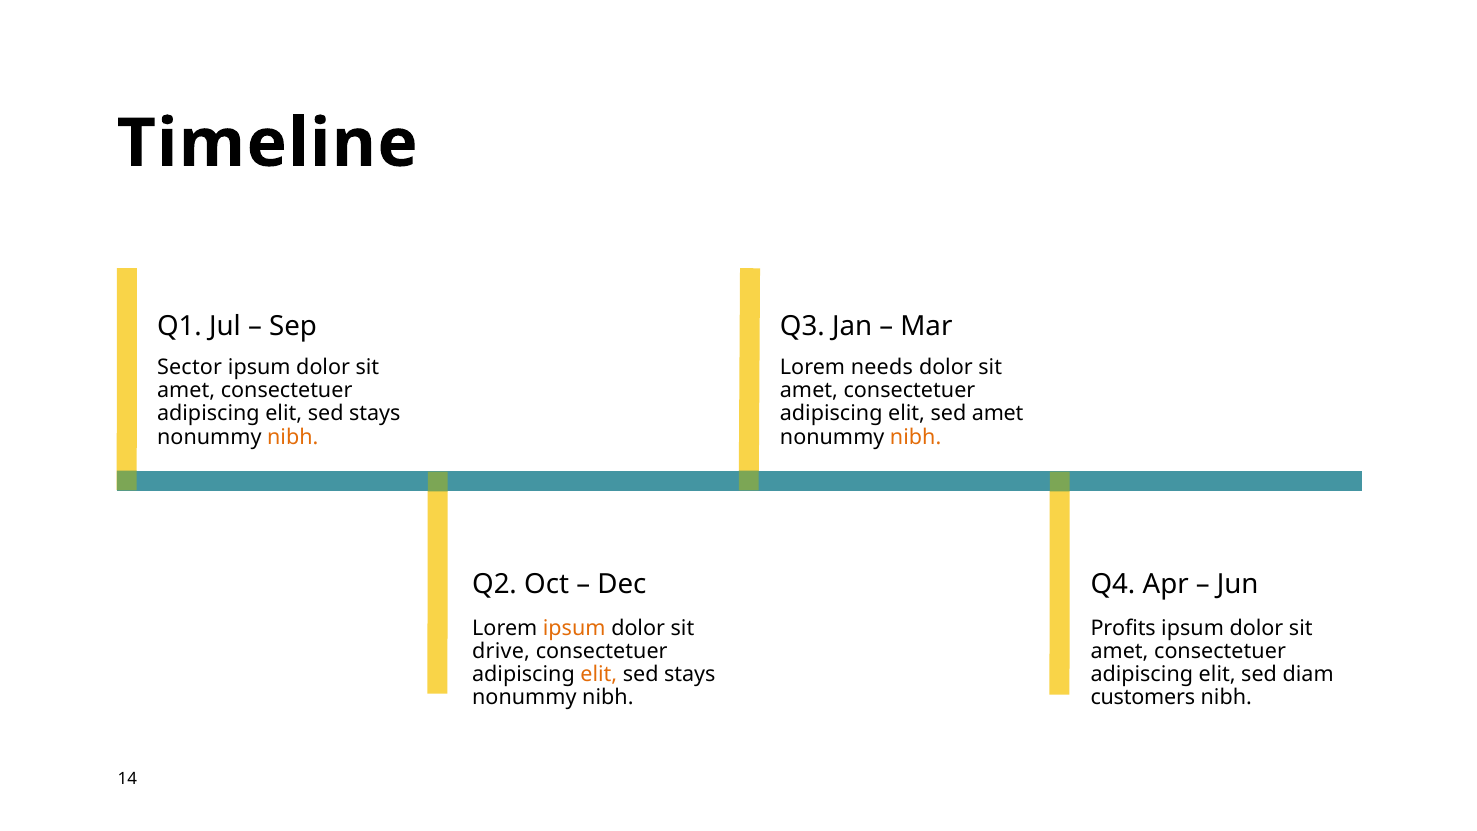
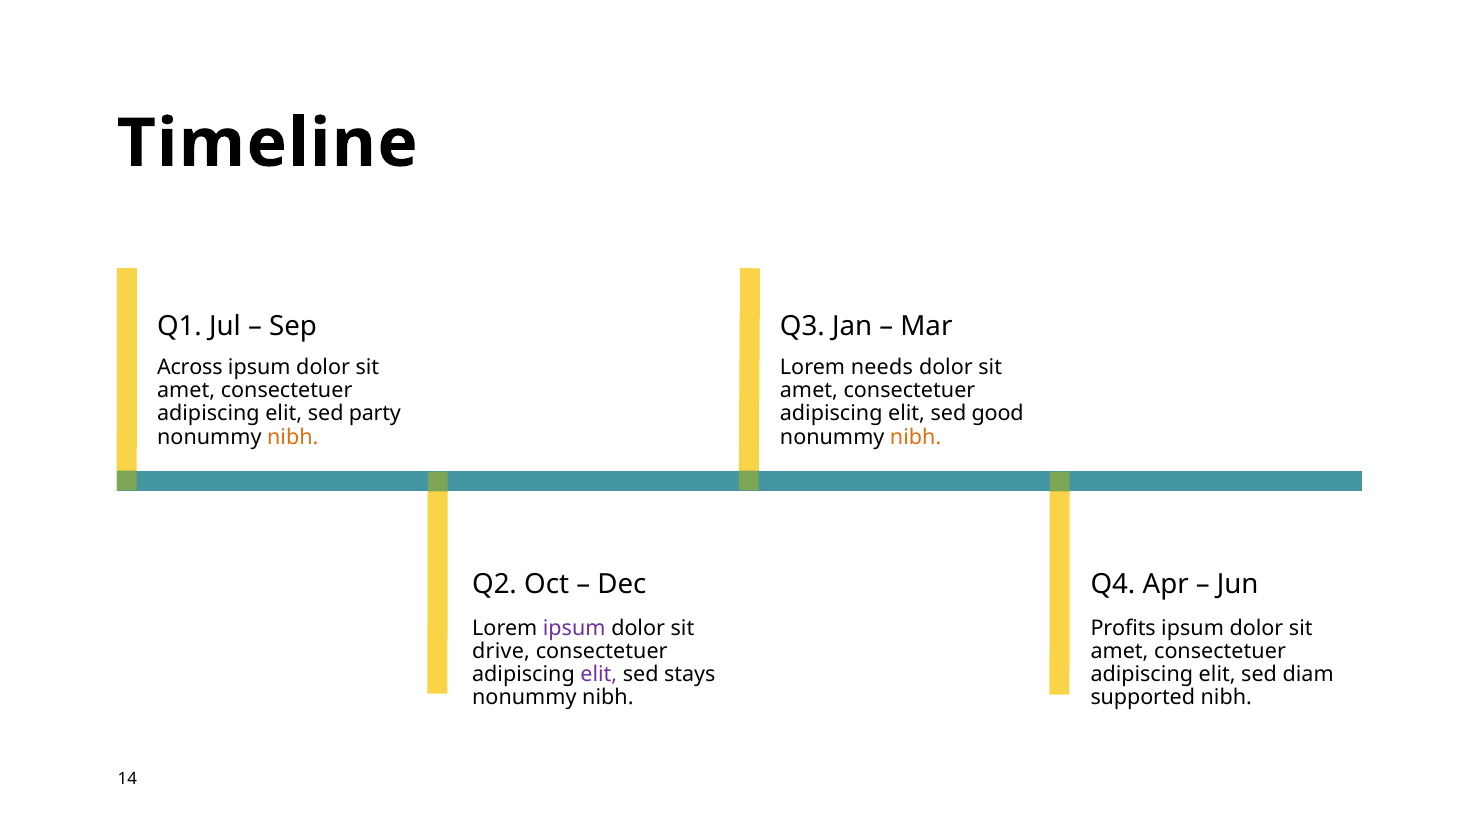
Sector: Sector -> Across
stays at (375, 414): stays -> party
sed amet: amet -> good
ipsum at (574, 628) colour: orange -> purple
elit at (599, 674) colour: orange -> purple
customers: customers -> supported
